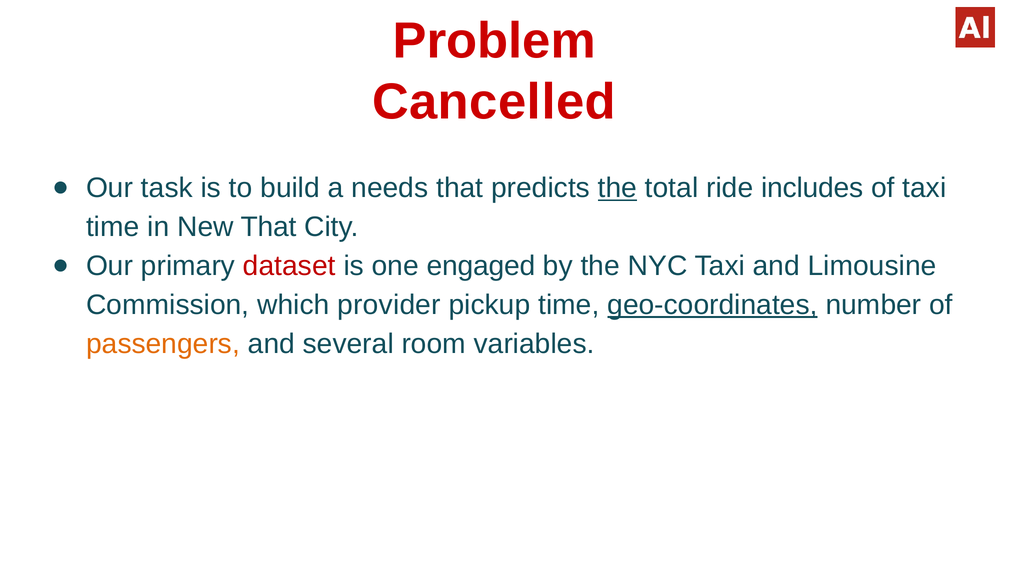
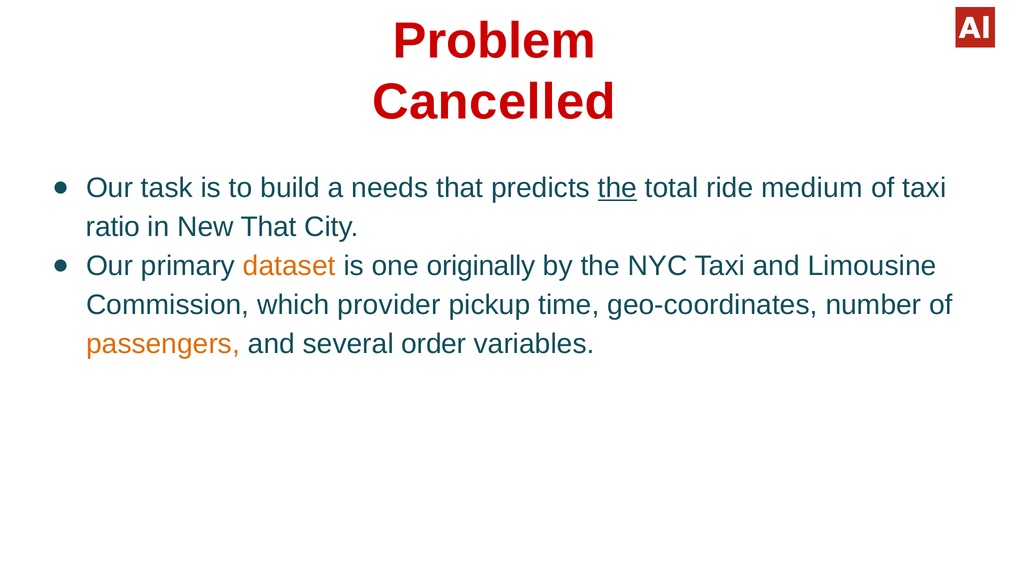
includes: includes -> medium
time at (113, 227): time -> ratio
dataset colour: red -> orange
engaged: engaged -> originally
geo-coordinates underline: present -> none
room: room -> order
